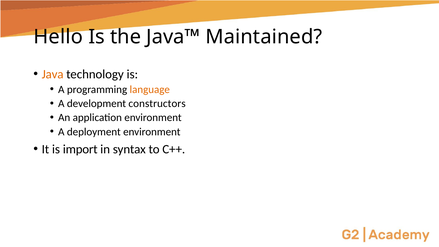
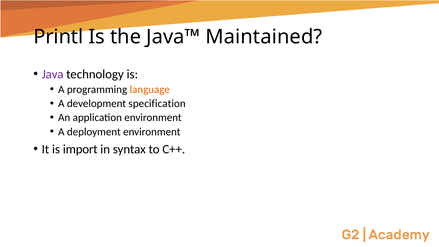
Hello: Hello -> Printl
Java colour: orange -> purple
constructors: constructors -> specification
